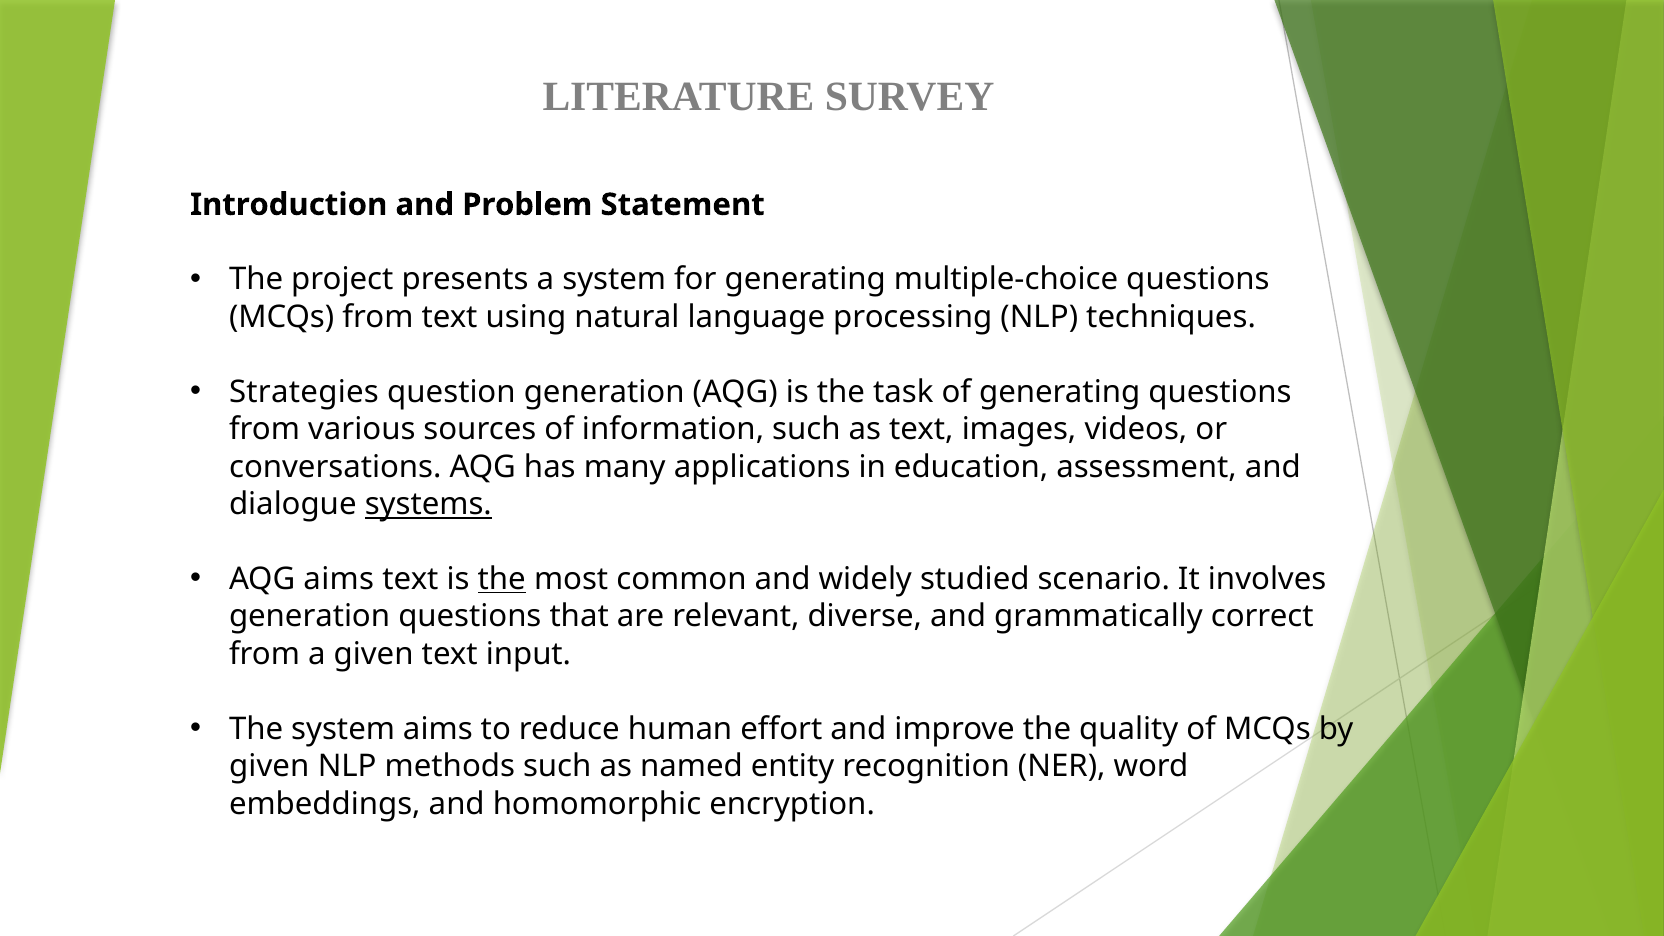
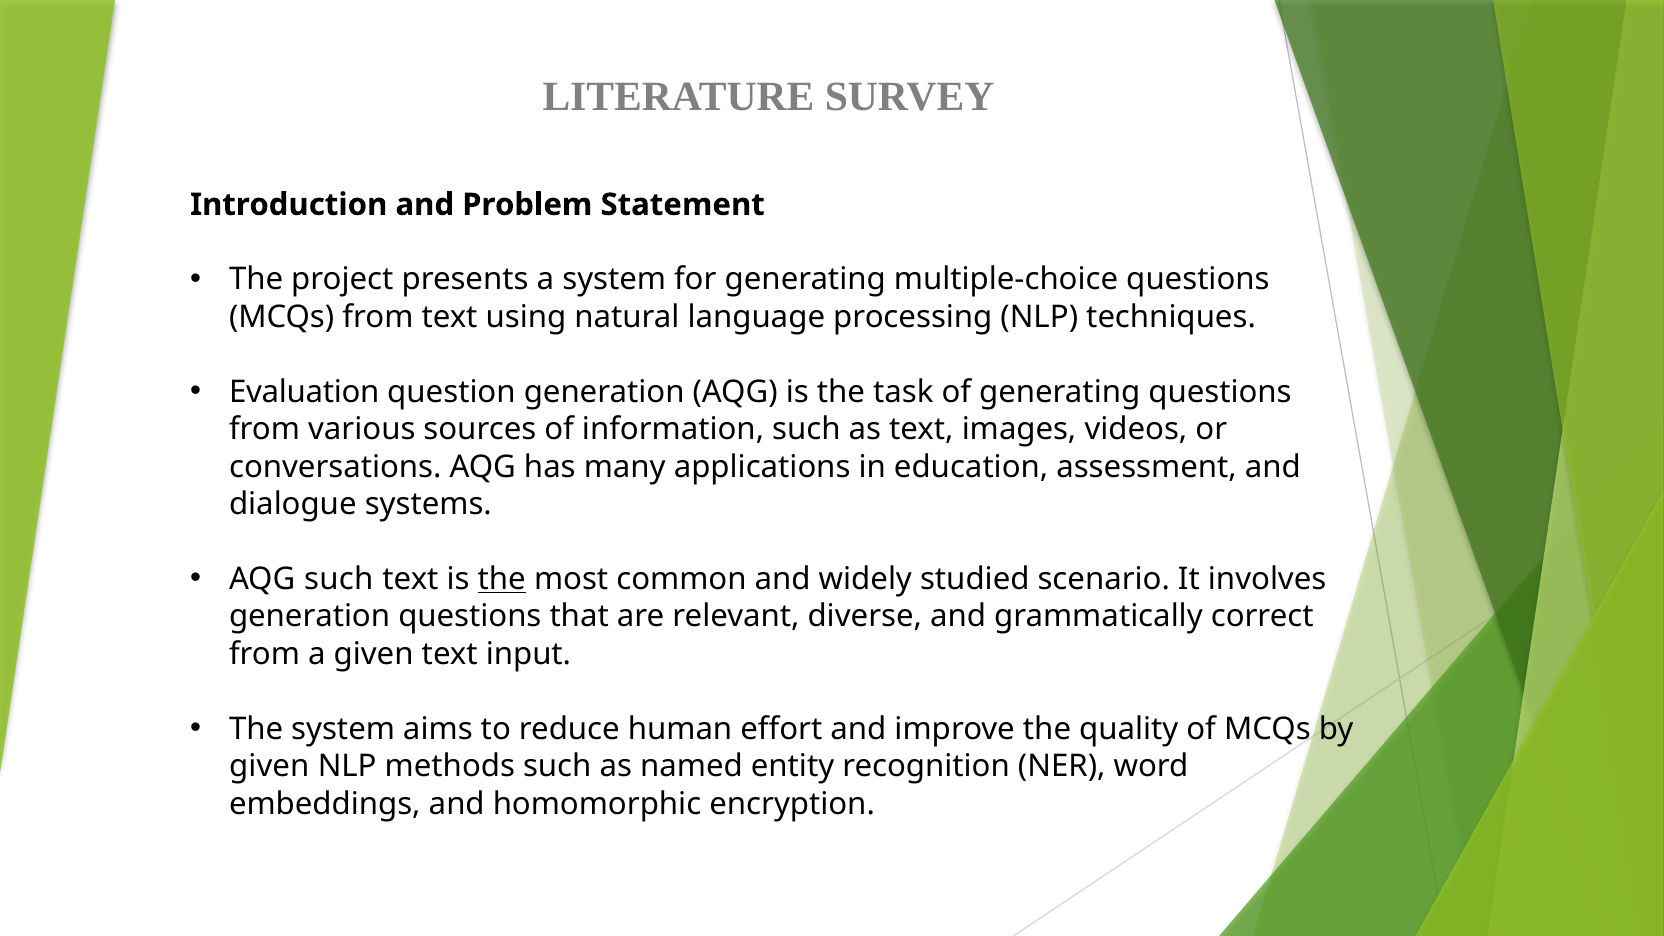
Strategies: Strategies -> Evaluation
systems underline: present -> none
AQG aims: aims -> such
